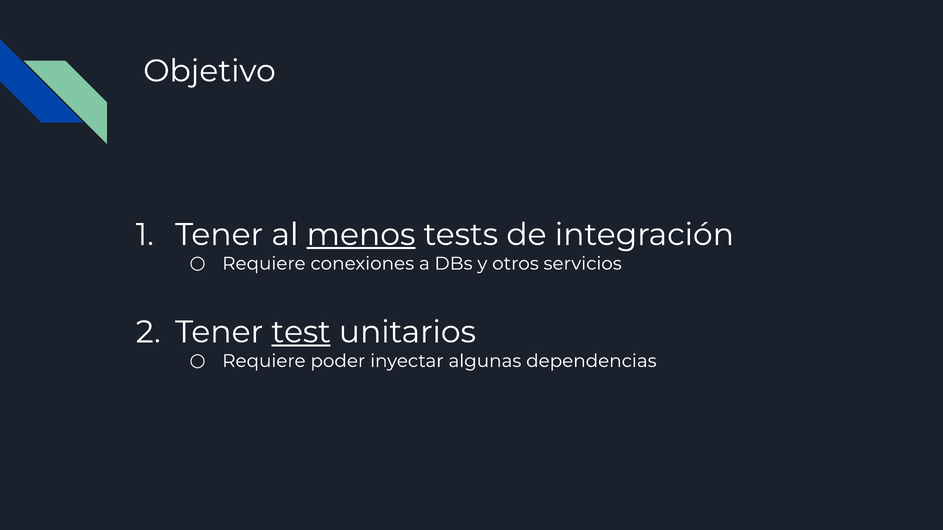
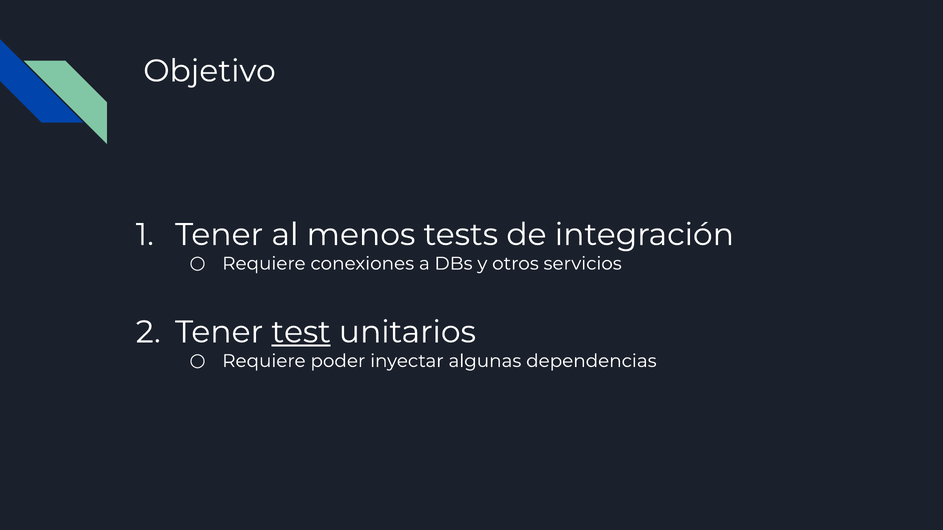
menos underline: present -> none
